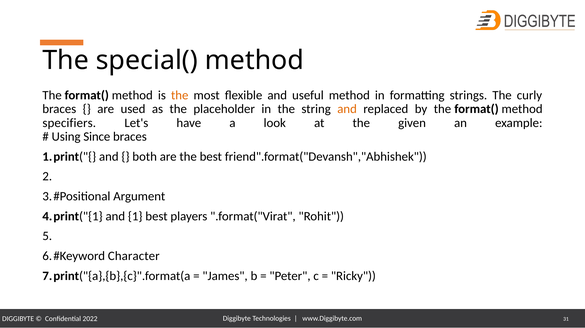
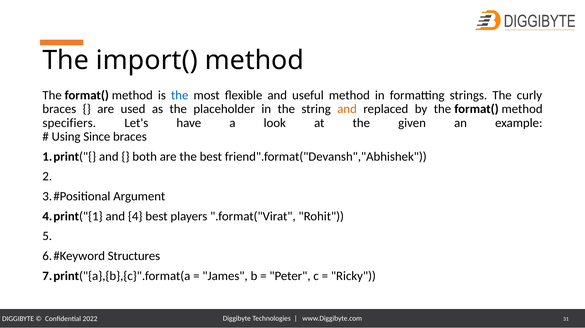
special(: special( -> import(
the at (180, 95) colour: orange -> blue
1: 1 -> 4
Character: Character -> Structures
